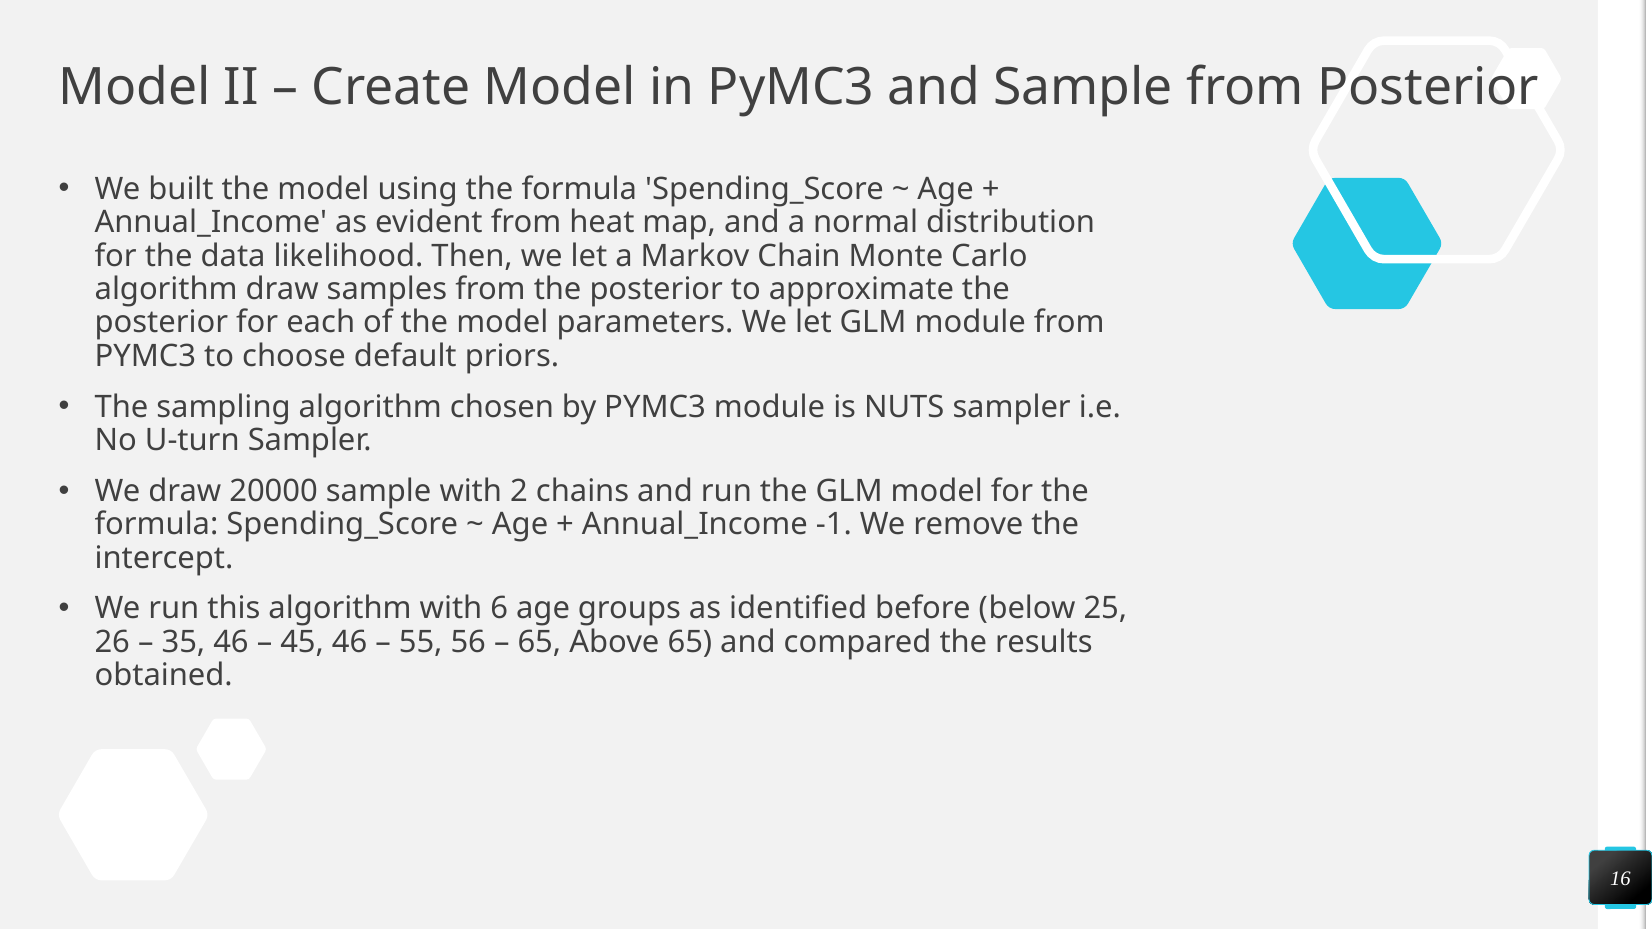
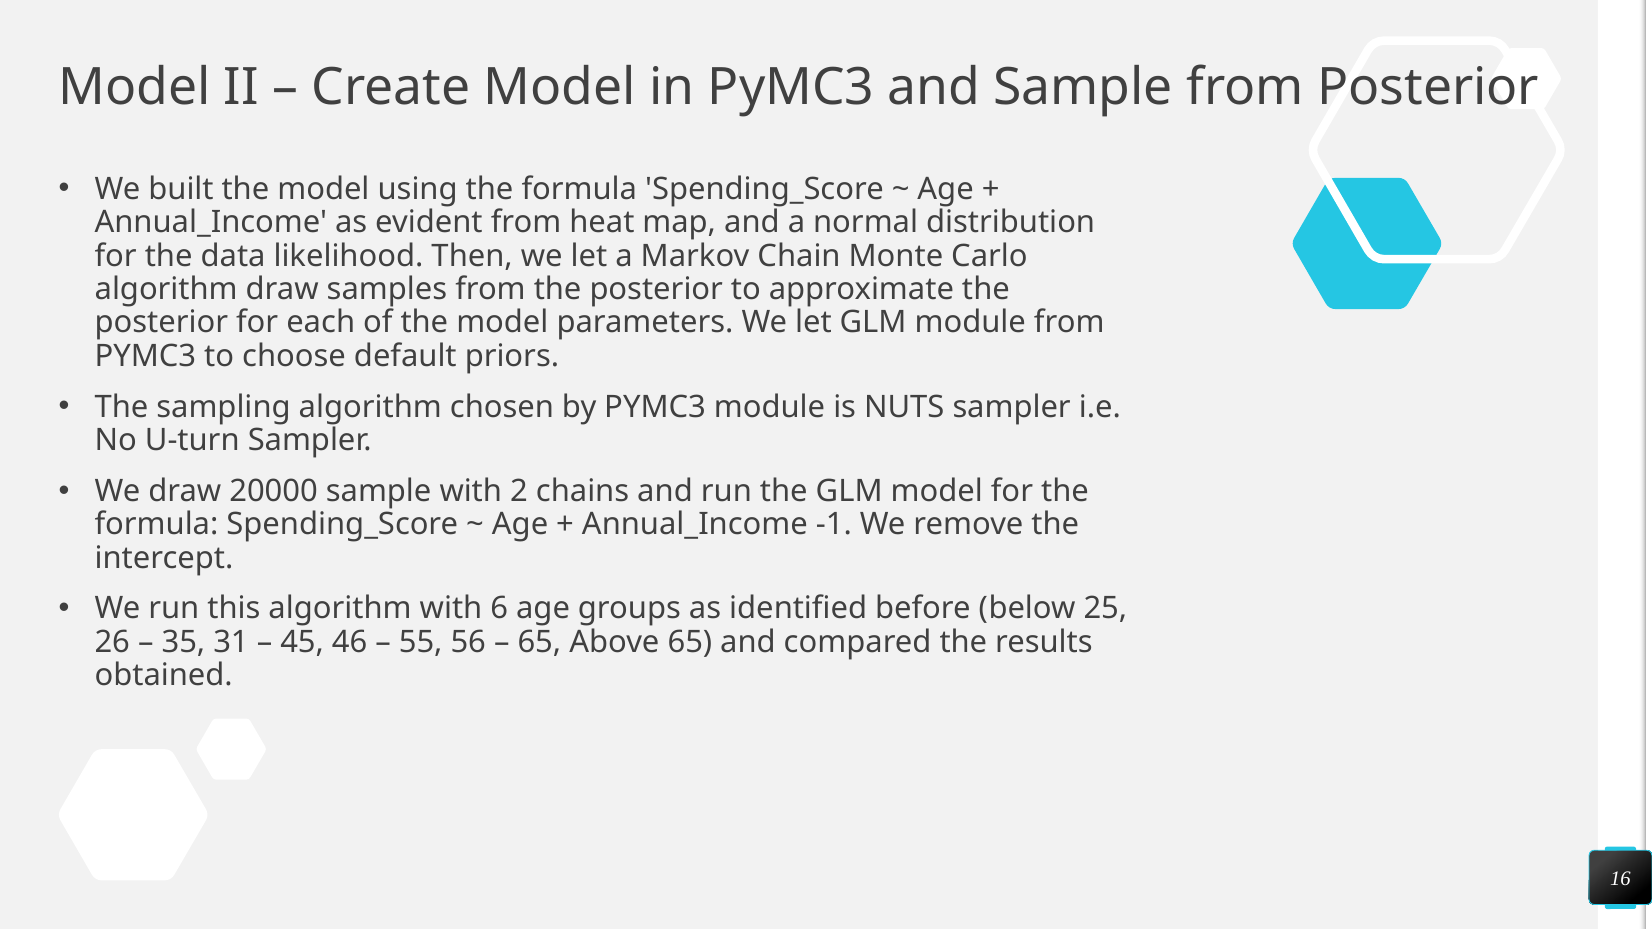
35 46: 46 -> 31
